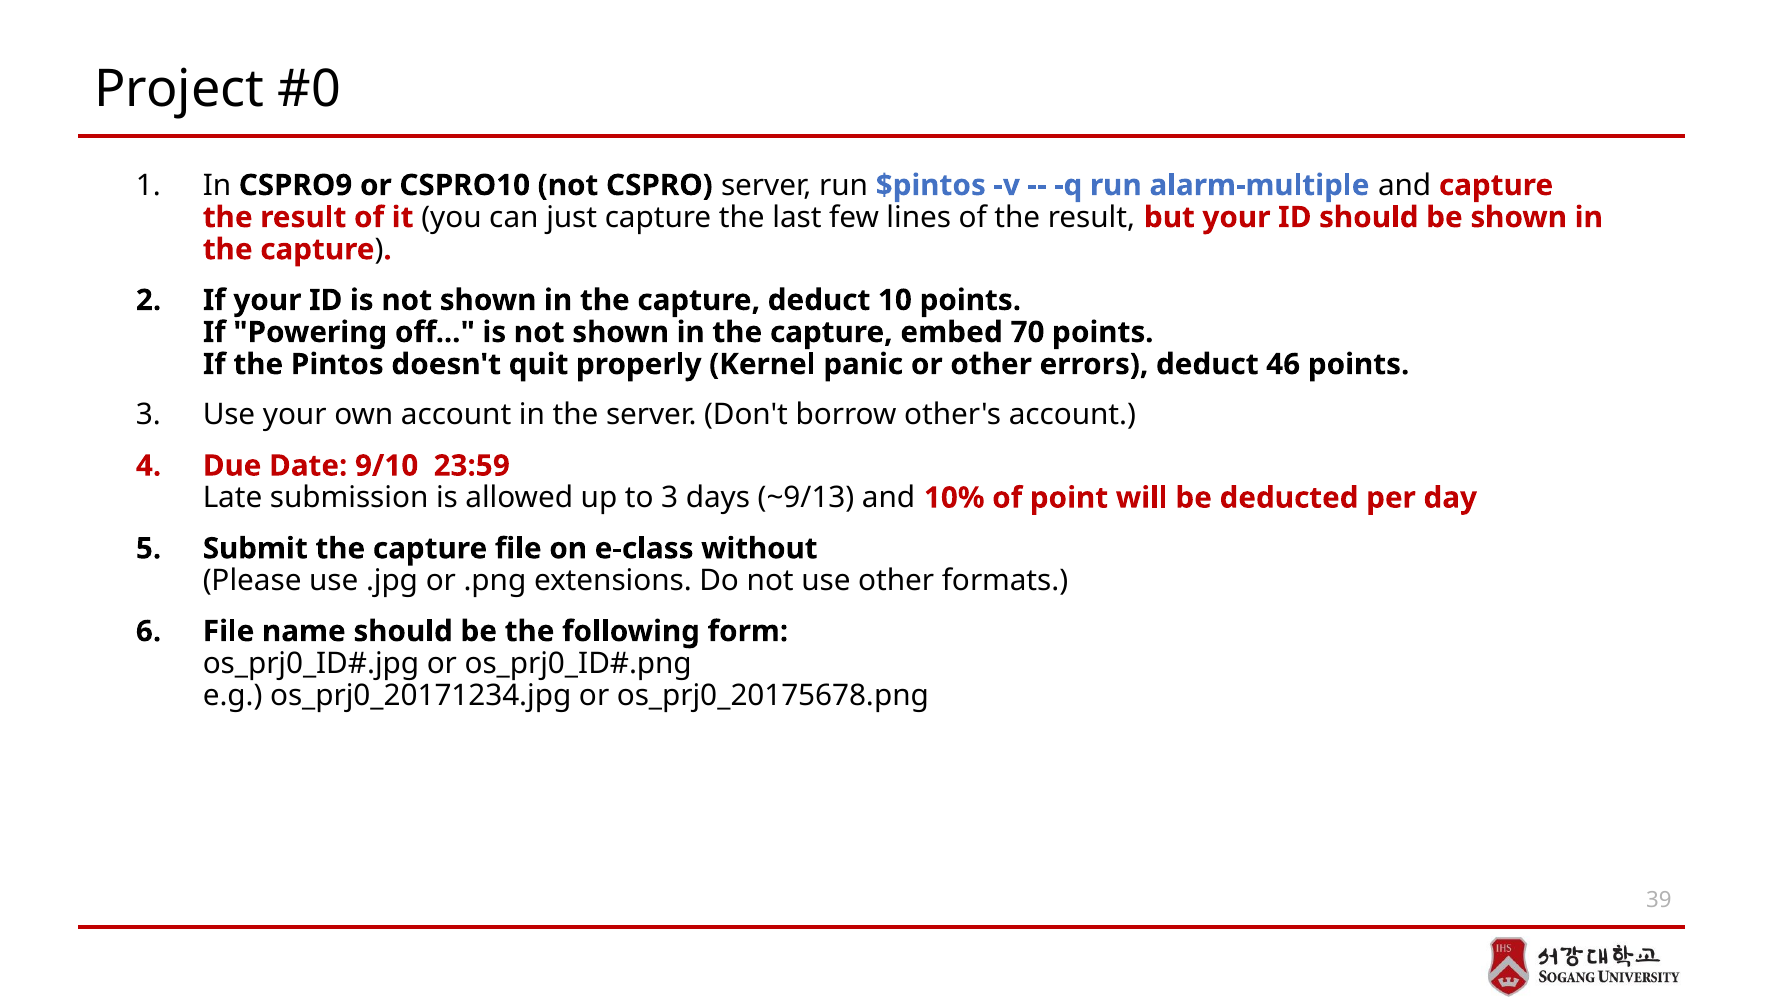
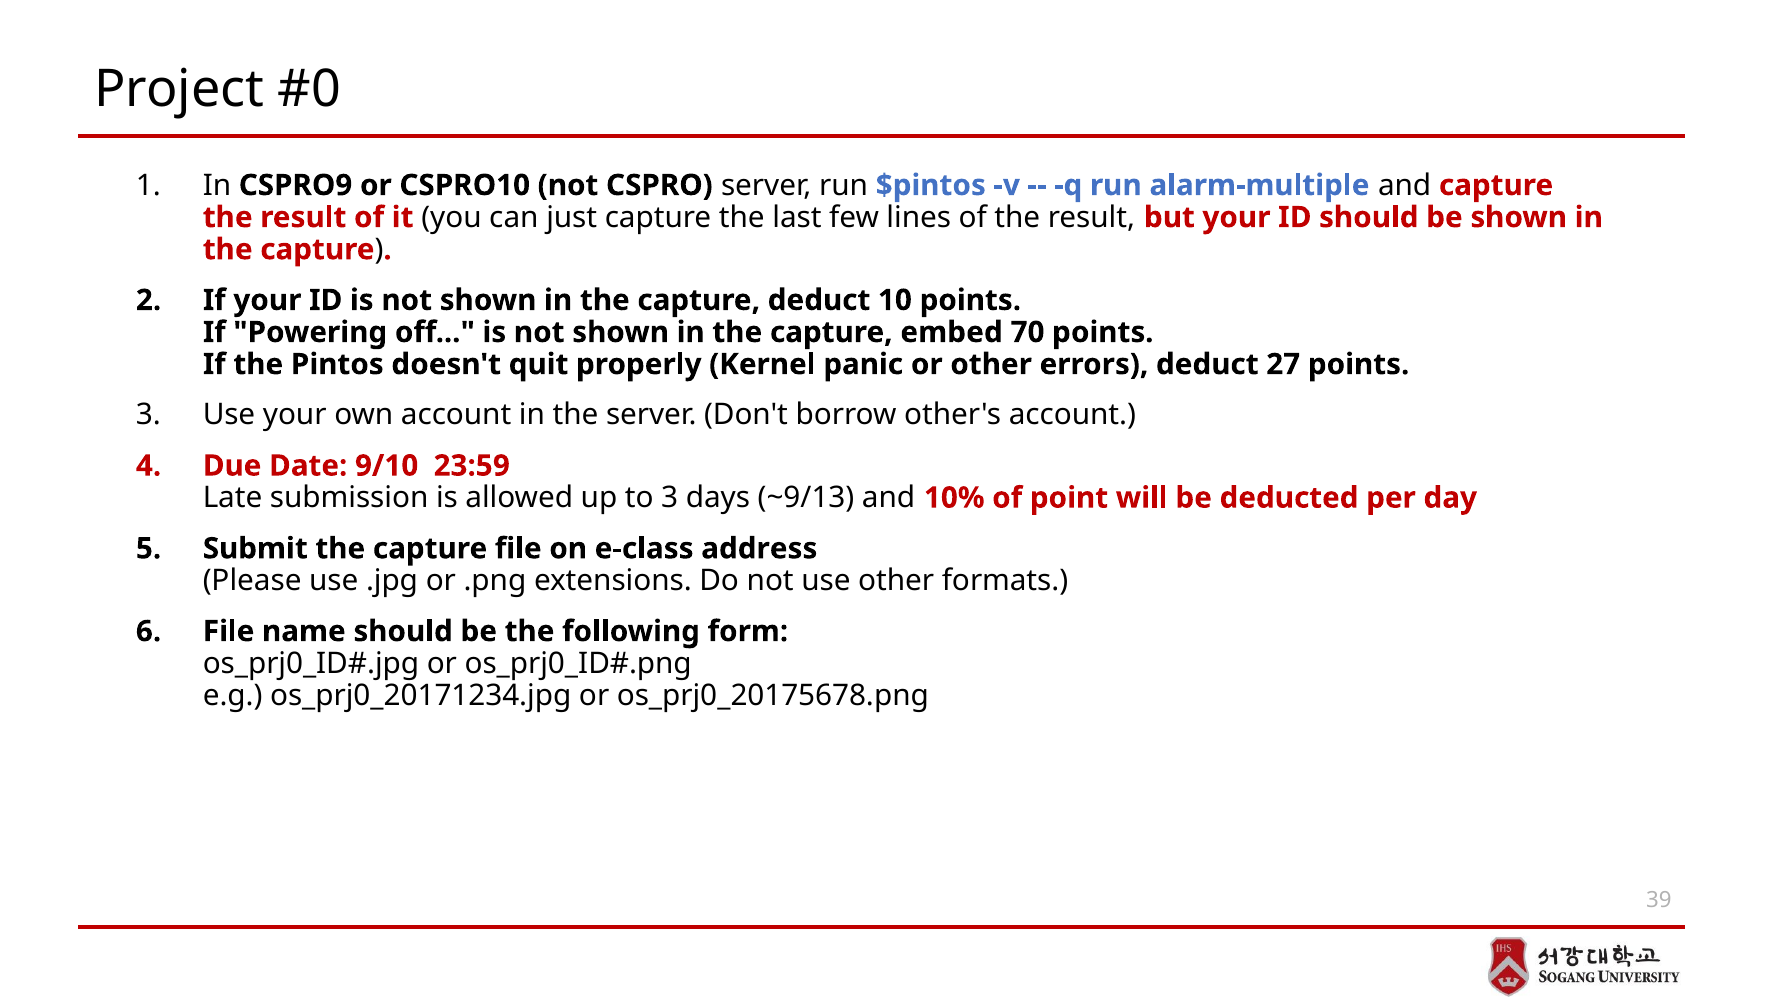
46: 46 -> 27
without: without -> address
